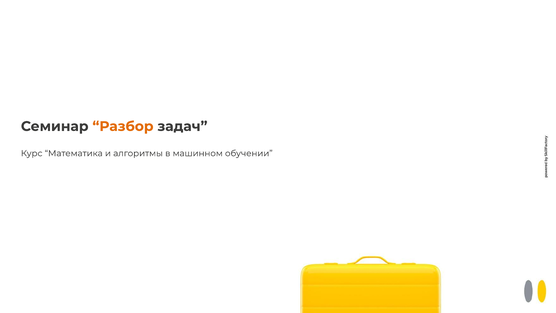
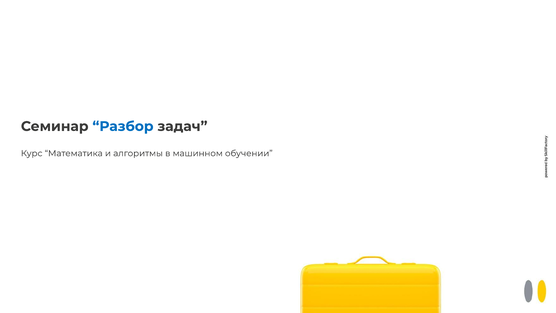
Разбор colour: orange -> blue
